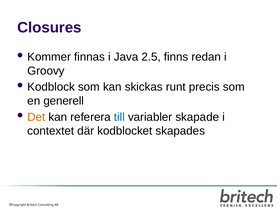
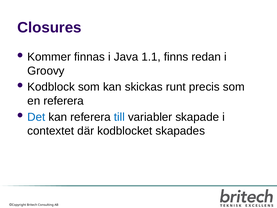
2.5: 2.5 -> 1.1
en generell: generell -> referera
Det colour: orange -> blue
